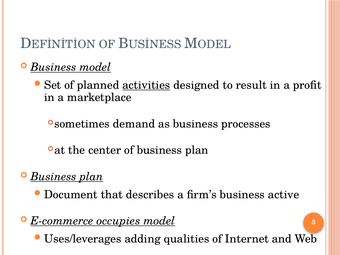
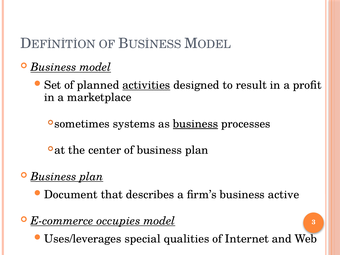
demand: demand -> systems
business at (195, 124) underline: none -> present
adding: adding -> special
